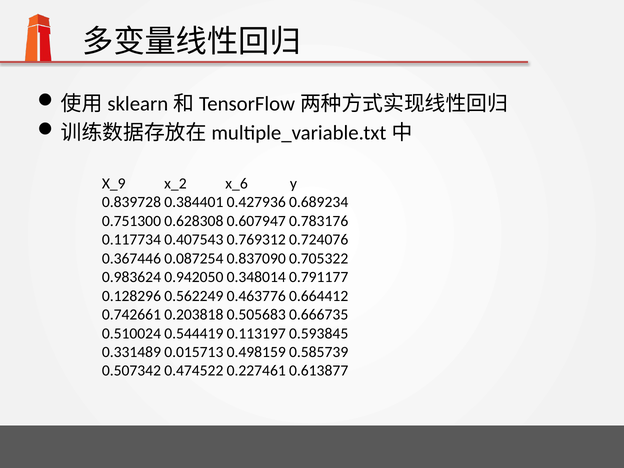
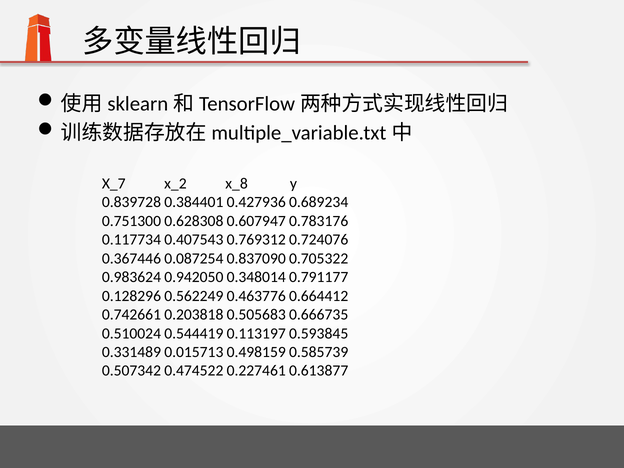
X_9: X_9 -> X_7
x_6: x_6 -> x_8
